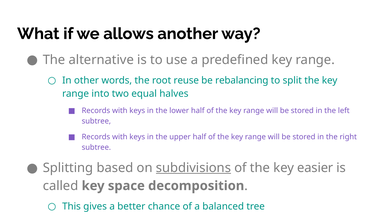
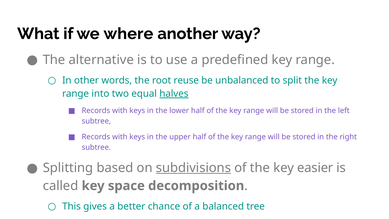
allows: allows -> where
rebalancing: rebalancing -> unbalanced
halves underline: none -> present
